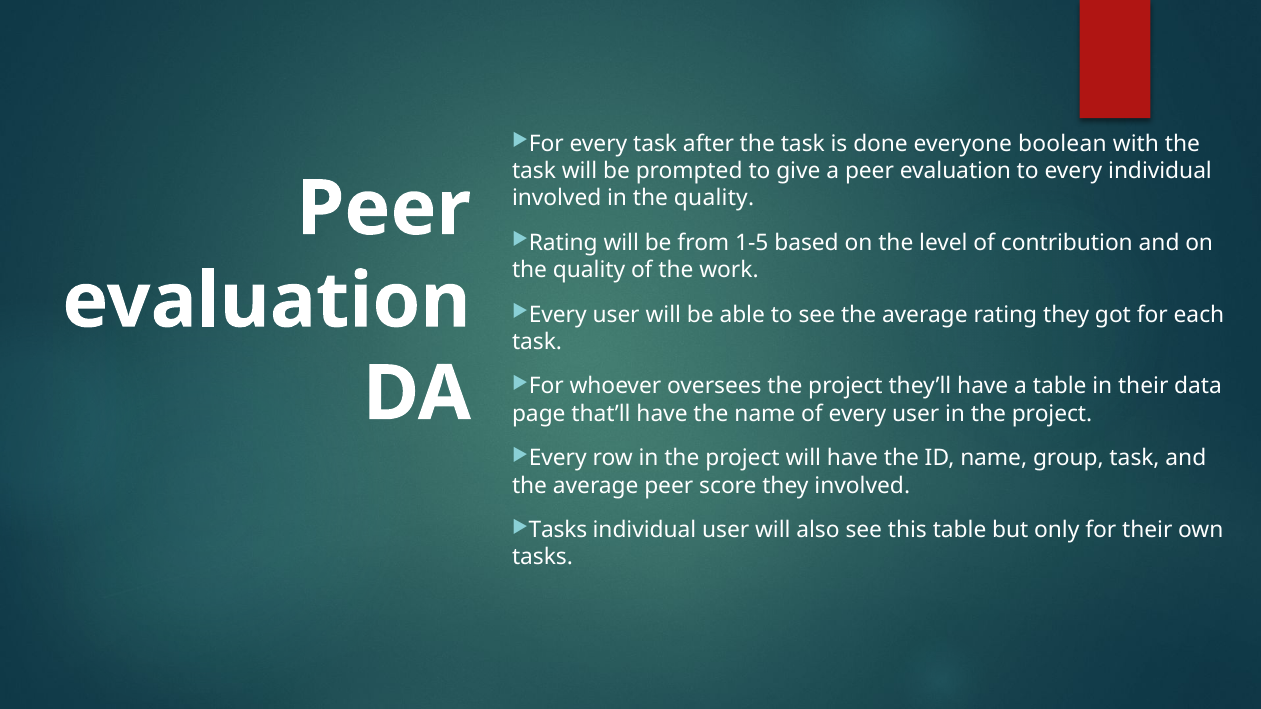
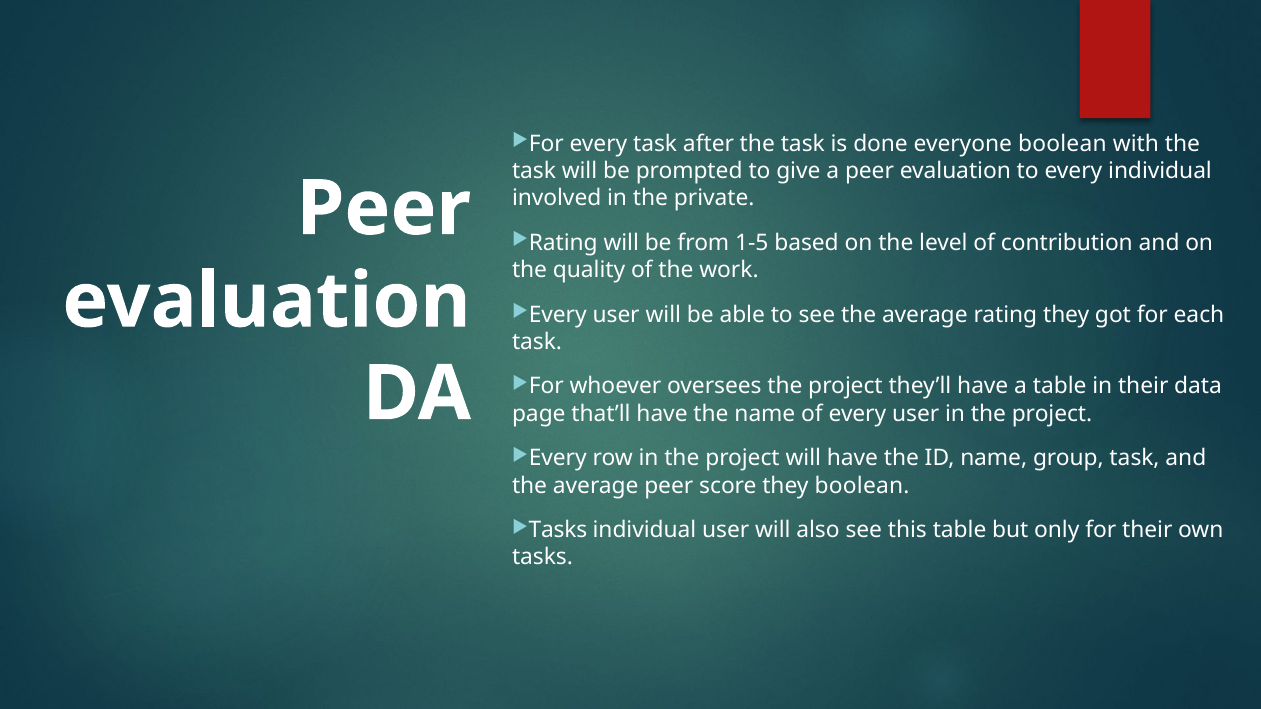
in the quality: quality -> private
they involved: involved -> boolean
